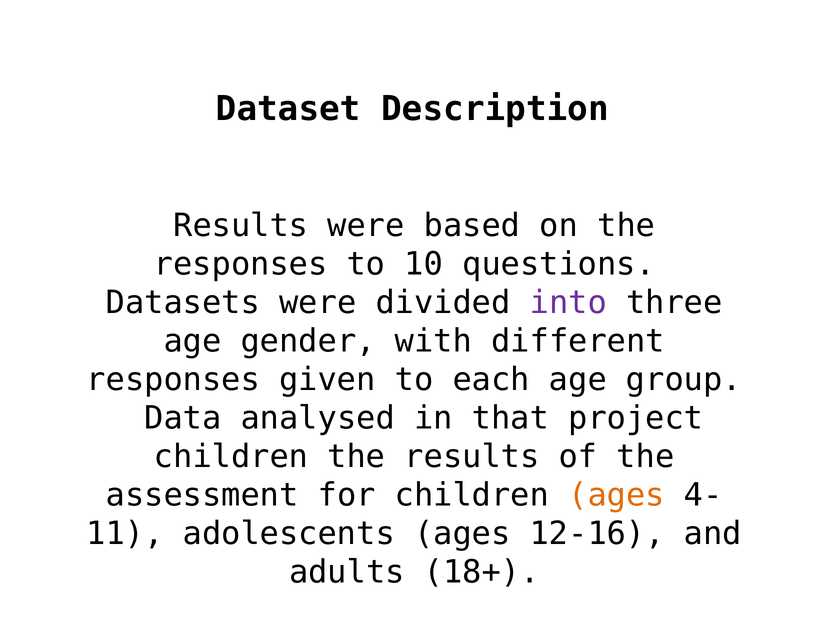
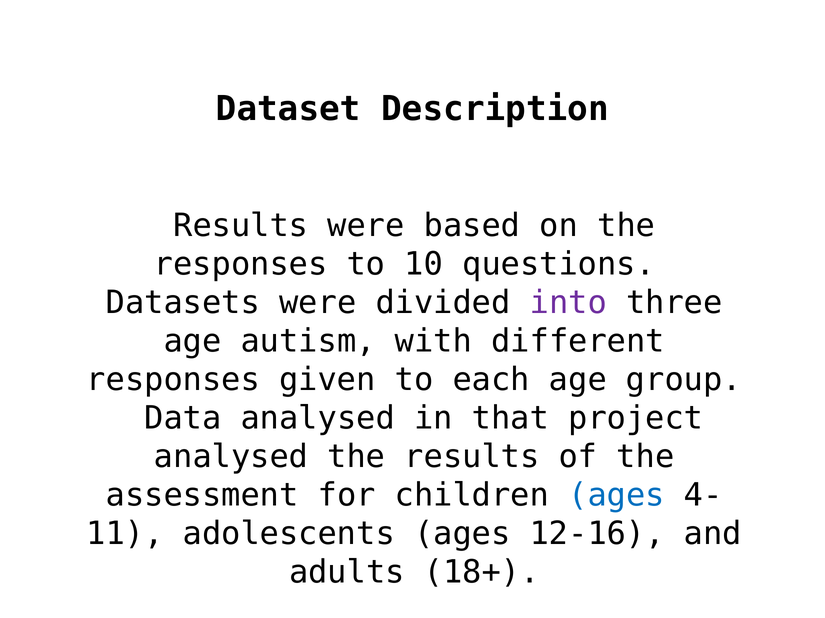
gender: gender -> autism
children at (231, 457): children -> analysed
ages at (616, 496) colour: orange -> blue
